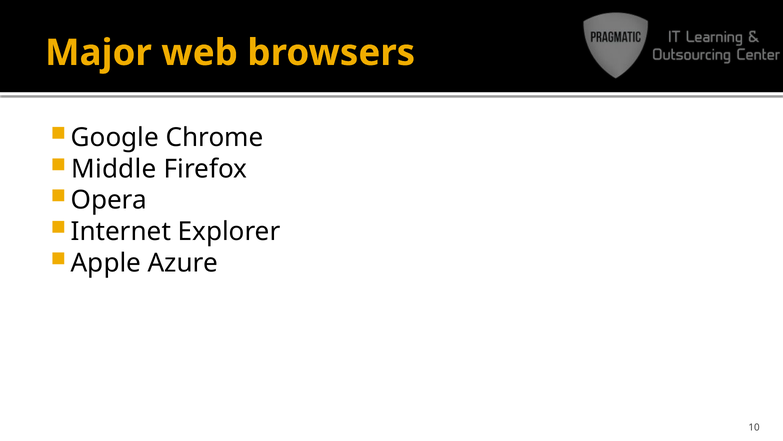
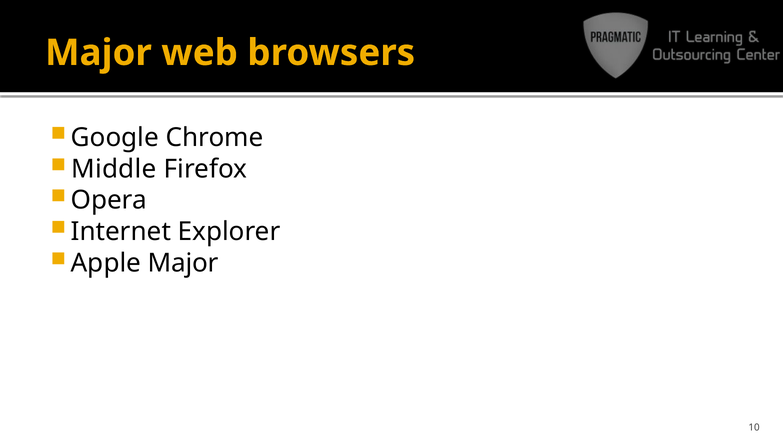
Apple Azure: Azure -> Major
